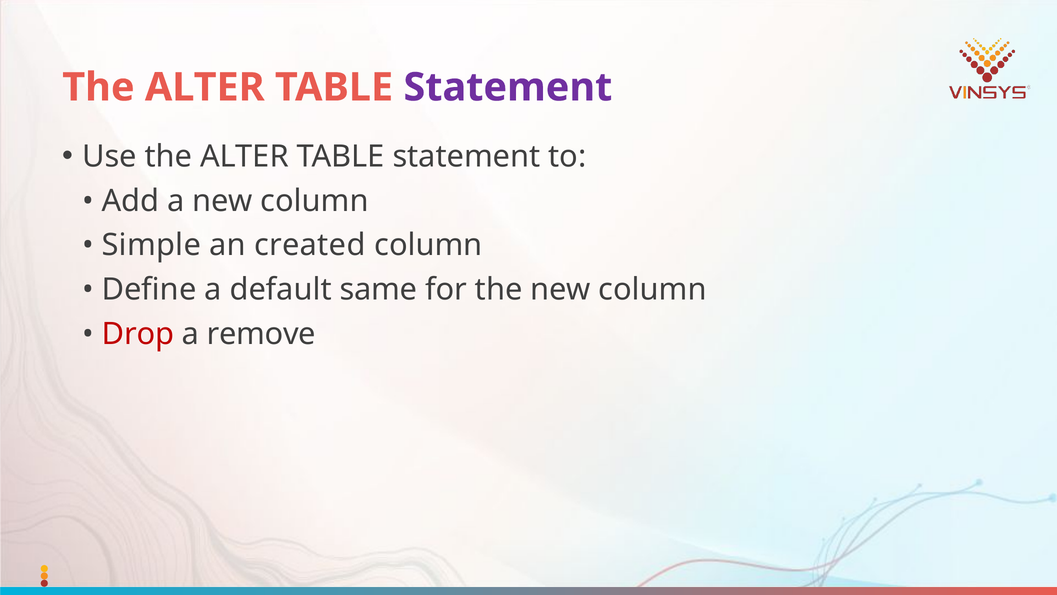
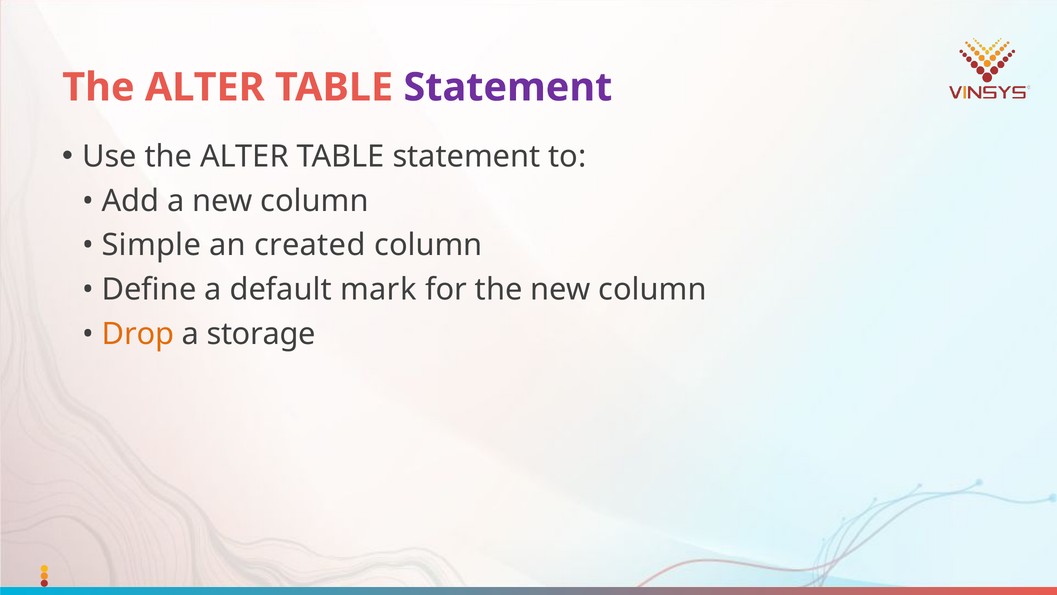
same: same -> mark
Drop colour: red -> orange
remove: remove -> storage
